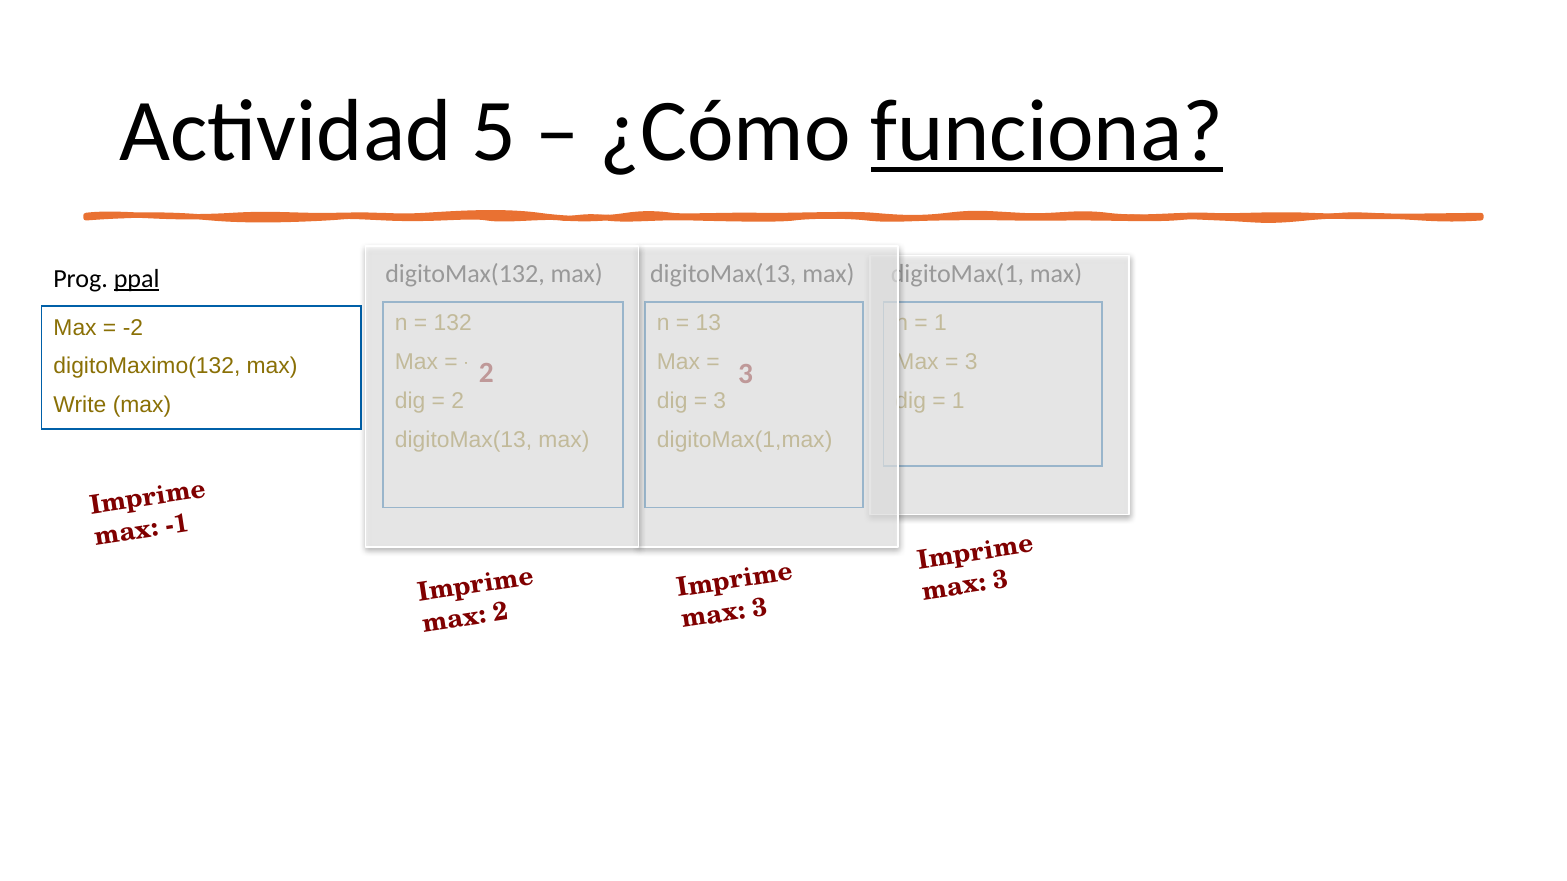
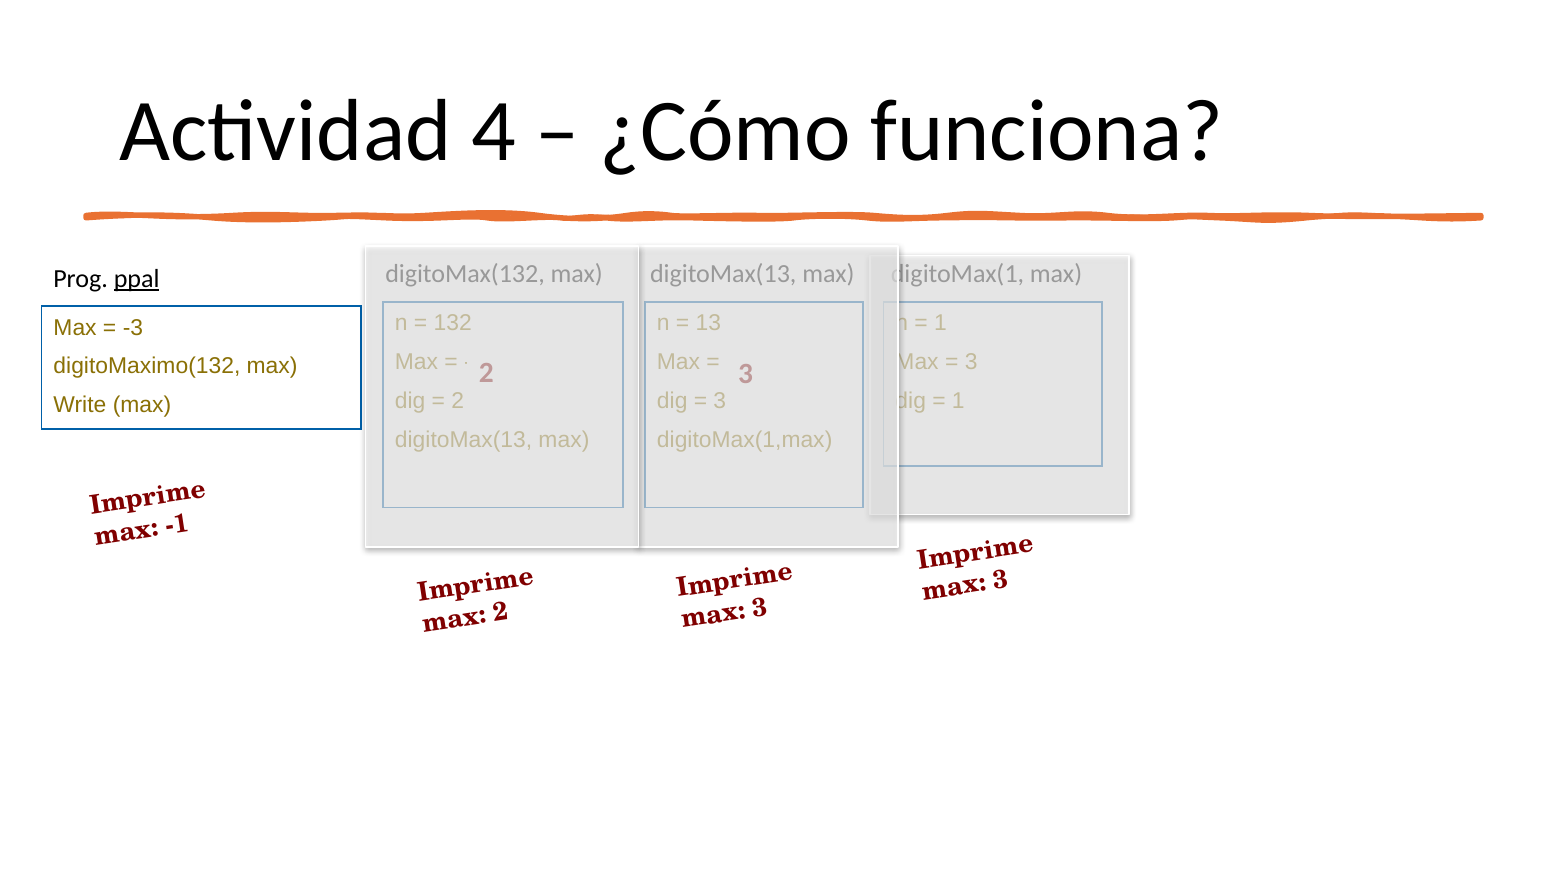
5: 5 -> 4
funciona underline: present -> none
-2: -2 -> -3
